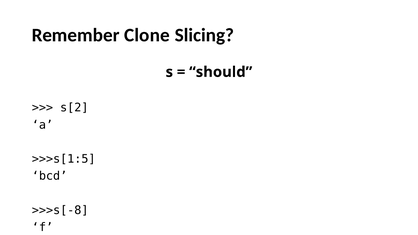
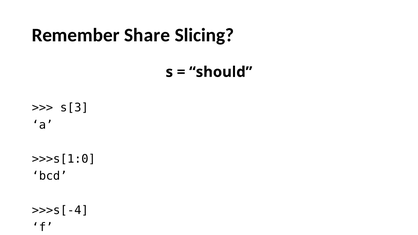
Clone: Clone -> Share
s[2: s[2 -> s[3
>>>s[1:5: >>>s[1:5 -> >>>s[1:0
>>>s[-8: >>>s[-8 -> >>>s[-4
